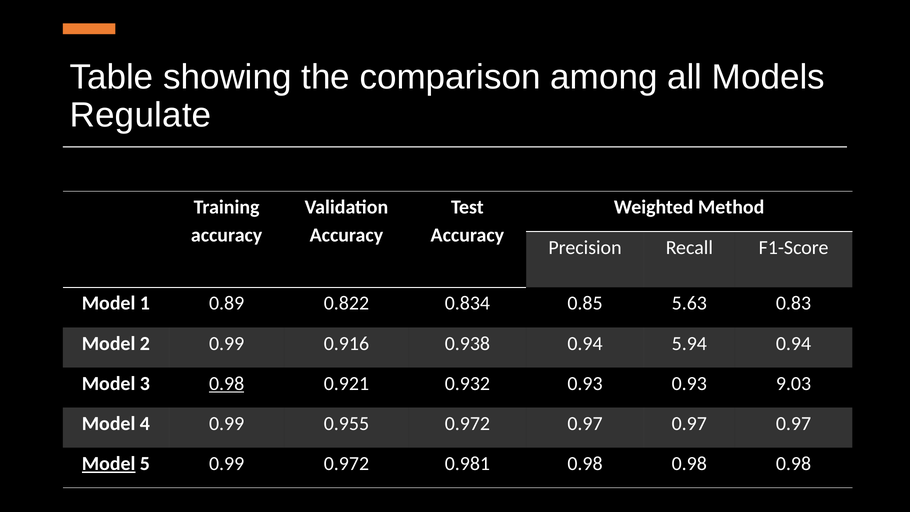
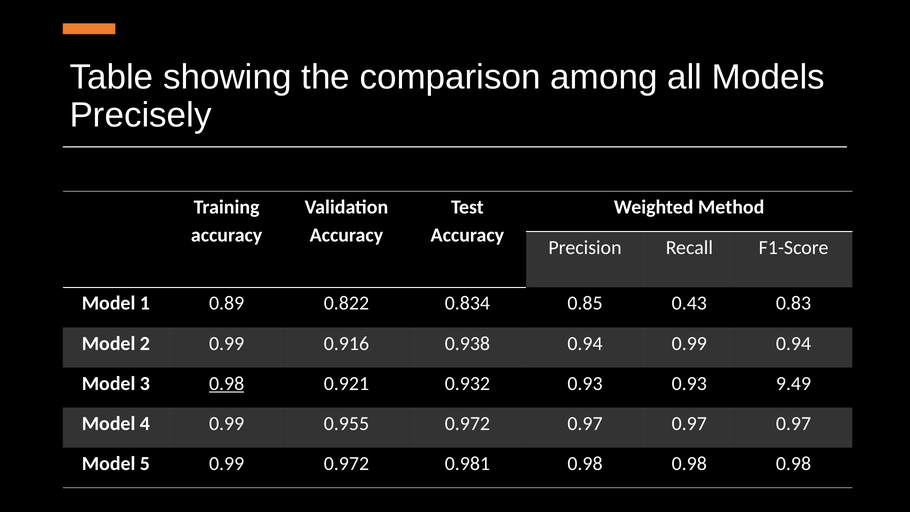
Regulate: Regulate -> Precisely
5.63: 5.63 -> 0.43
0.94 5.94: 5.94 -> 0.99
9.03: 9.03 -> 9.49
Model at (109, 464) underline: present -> none
